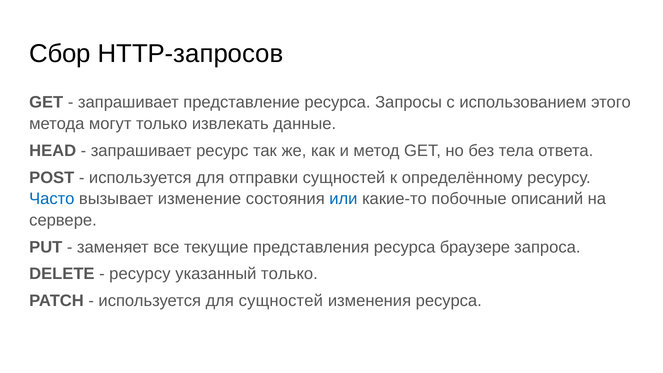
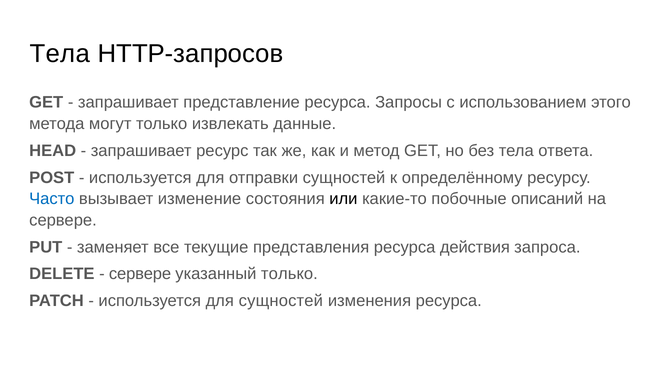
Сбор at (60, 54): Сбор -> Тела
или colour: blue -> black
браузере: браузере -> действия
ресурсу at (140, 274): ресурсу -> сервере
